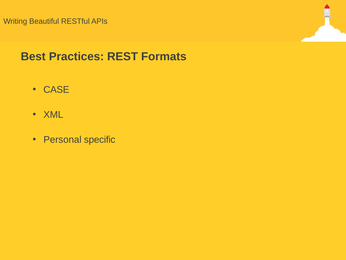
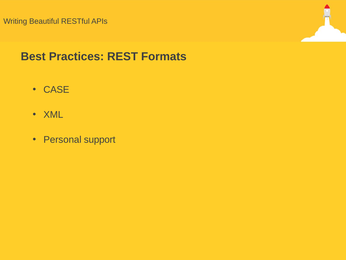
specific: specific -> support
